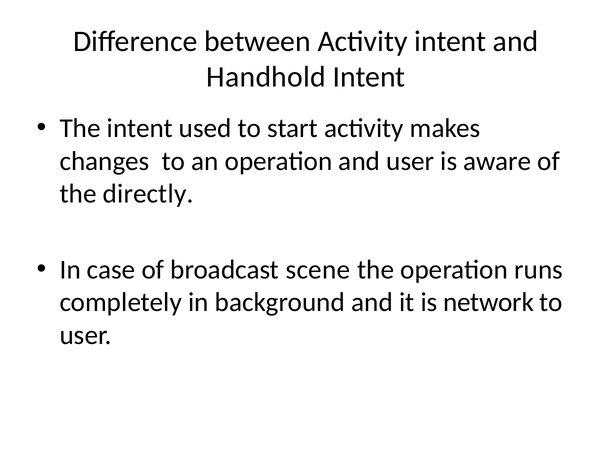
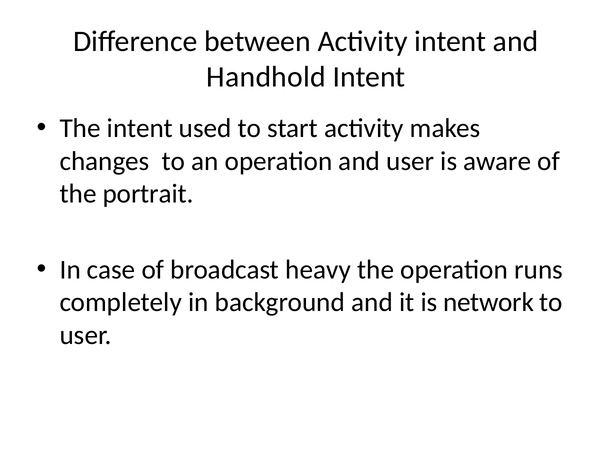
directly: directly -> portrait
scene: scene -> heavy
